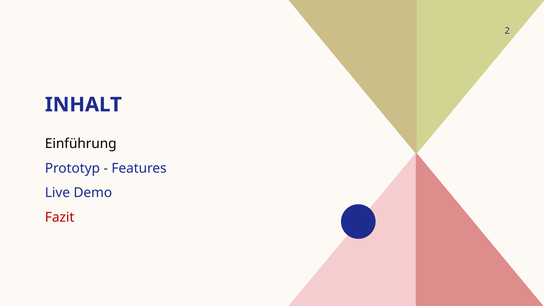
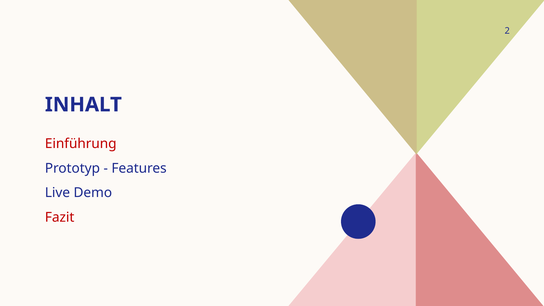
Einführung colour: black -> red
